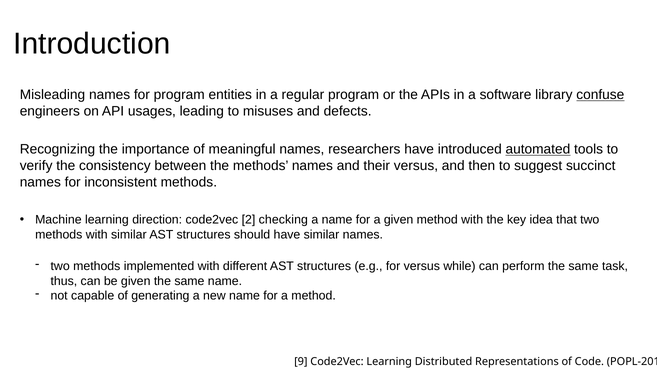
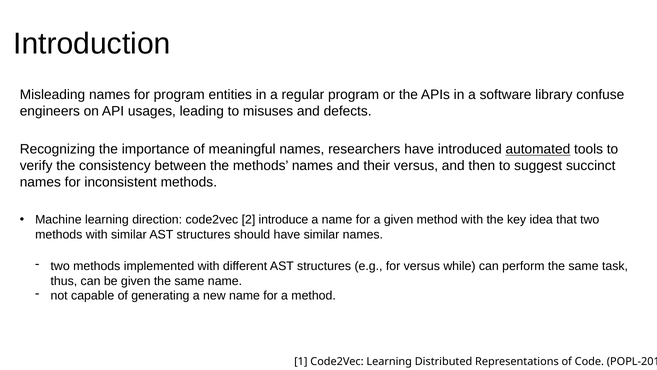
confuse underline: present -> none
checking: checking -> introduce
9: 9 -> 1
